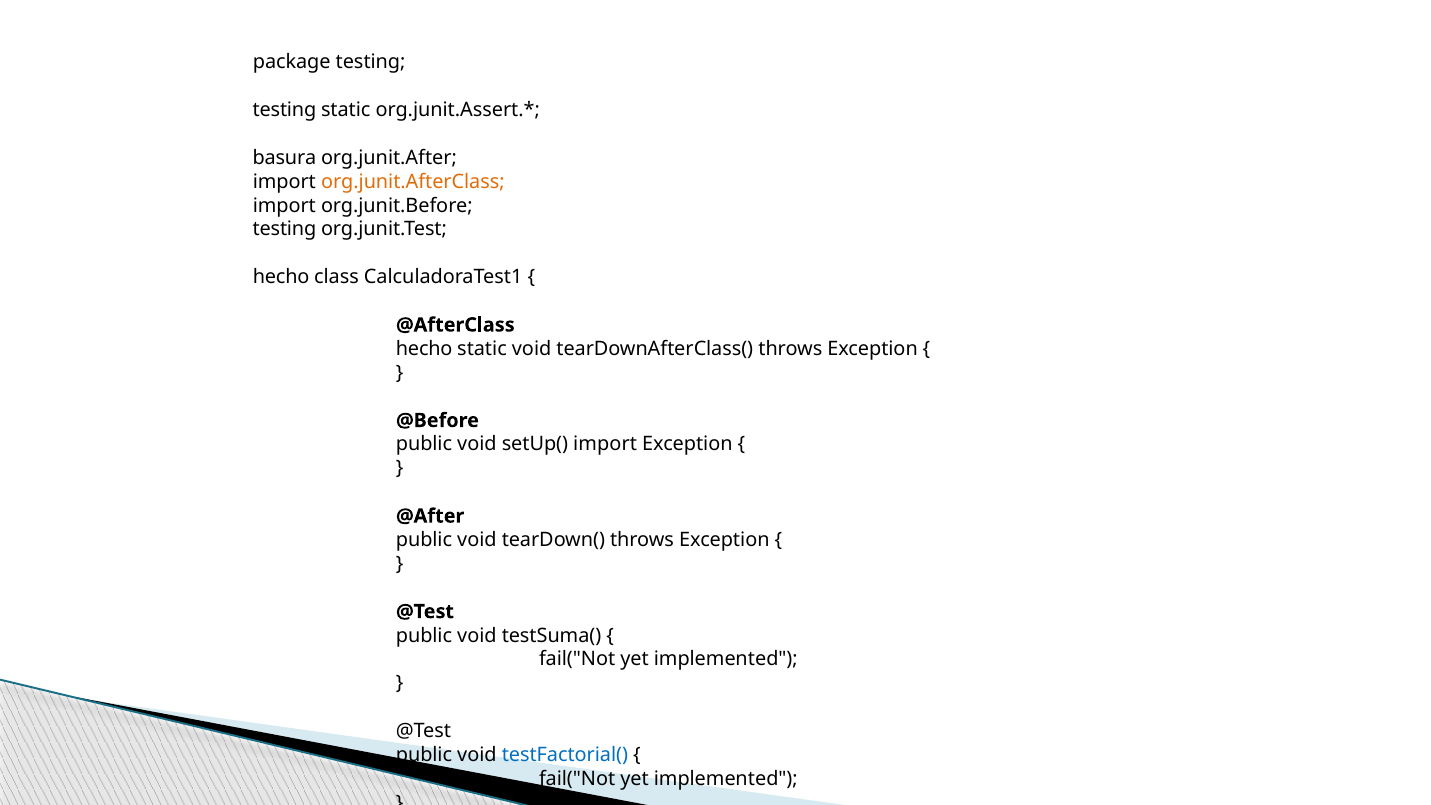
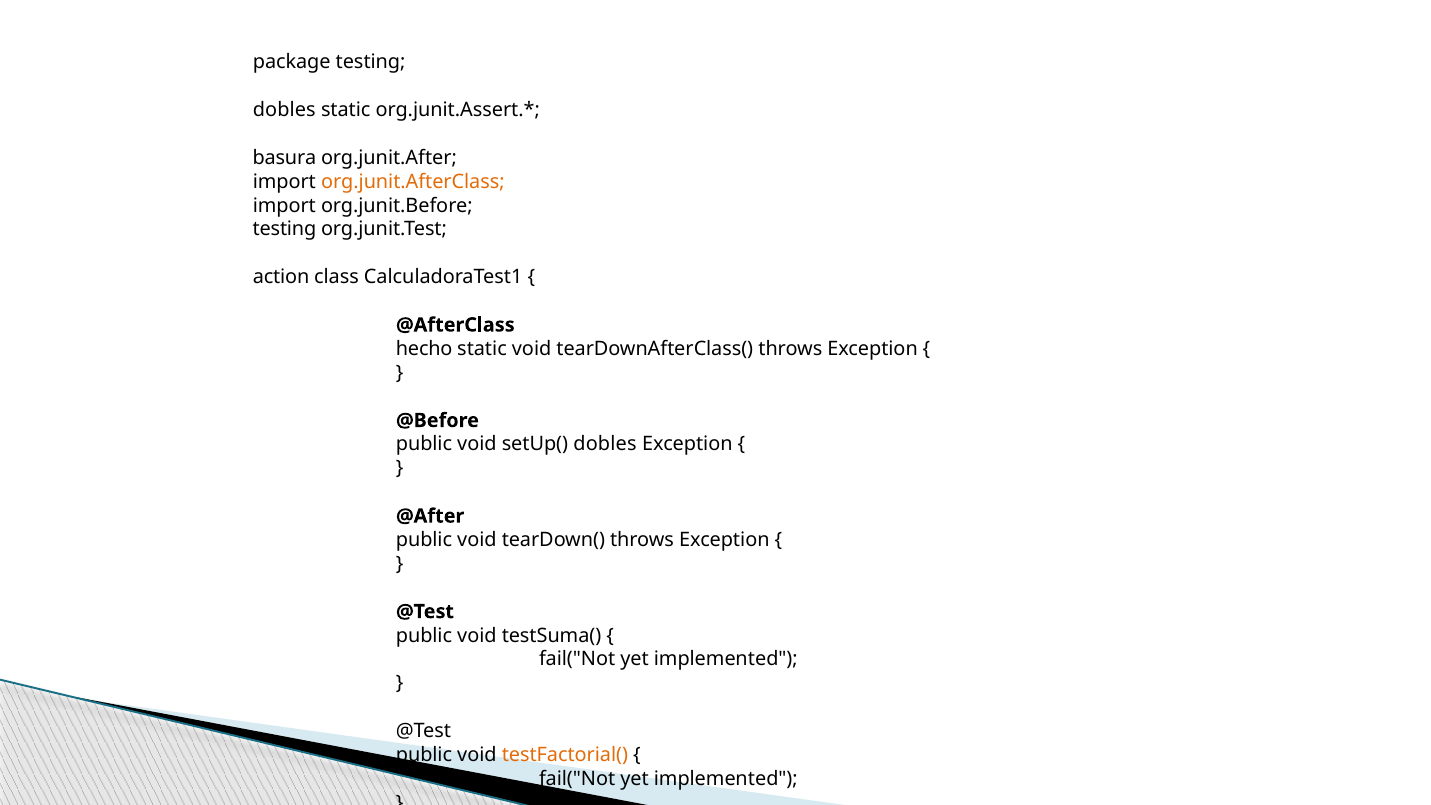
testing at (284, 110): testing -> dobles
hecho at (281, 277): hecho -> action
setUp( import: import -> dobles
testFactorial( colour: blue -> orange
